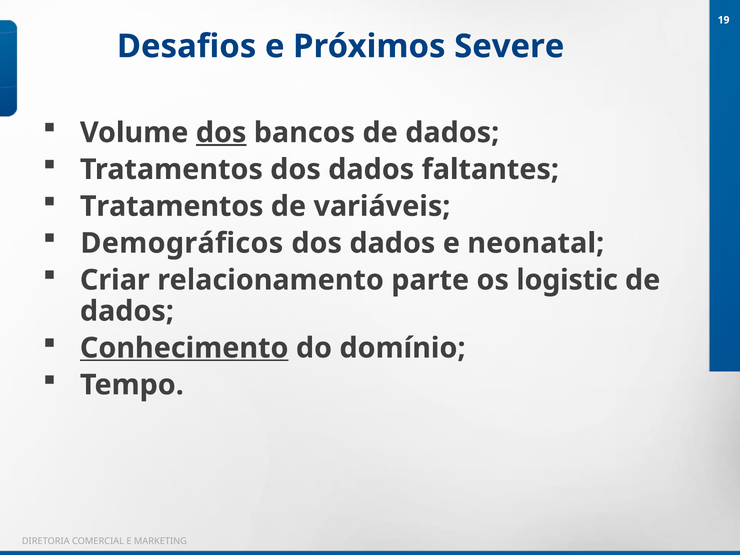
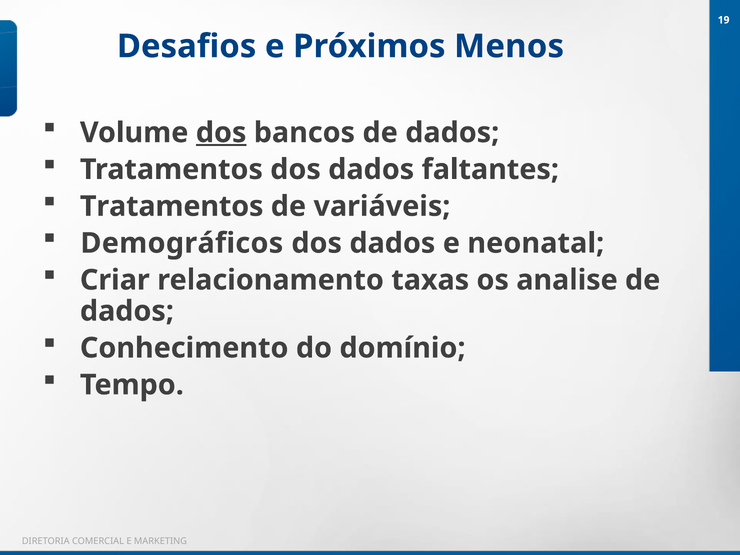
Severe: Severe -> Menos
parte: parte -> taxas
logistic: logistic -> analise
Conhecimento underline: present -> none
